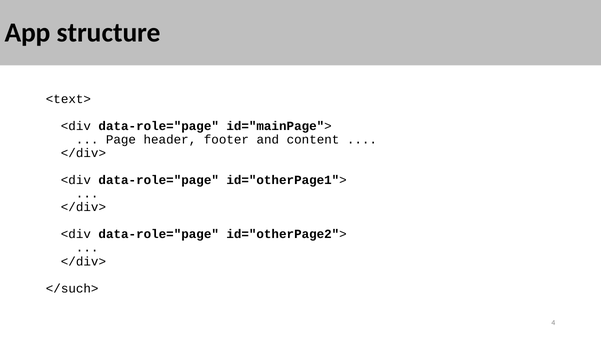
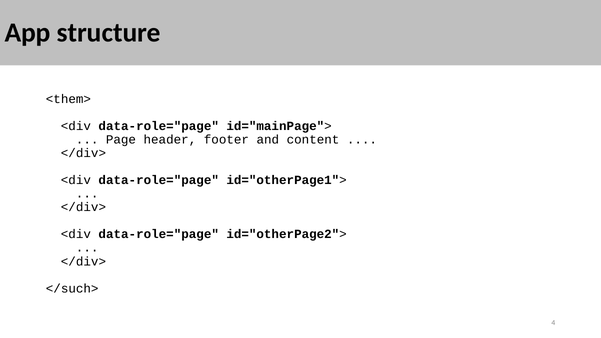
<text>: <text> -> <them>
